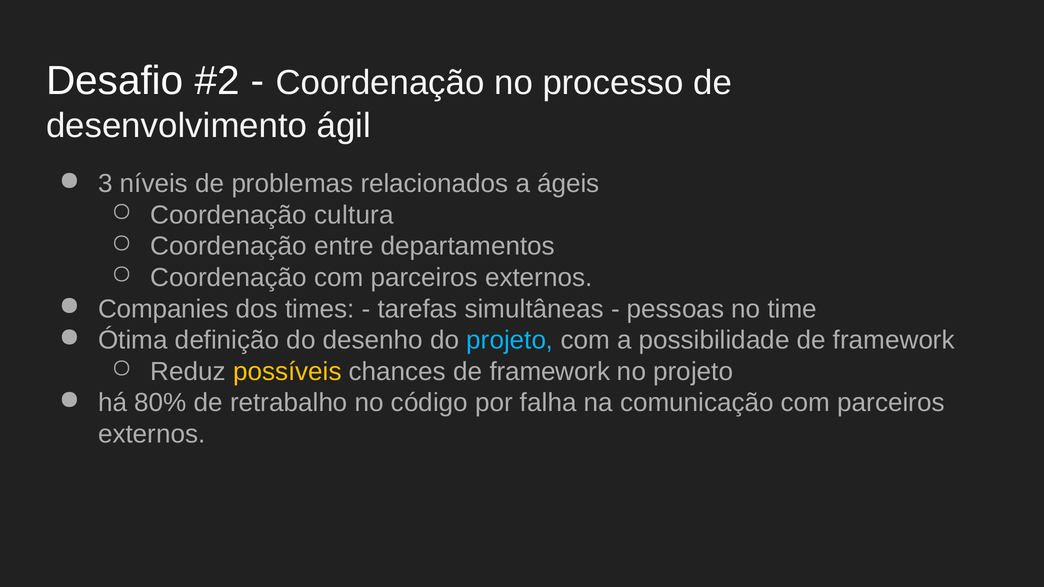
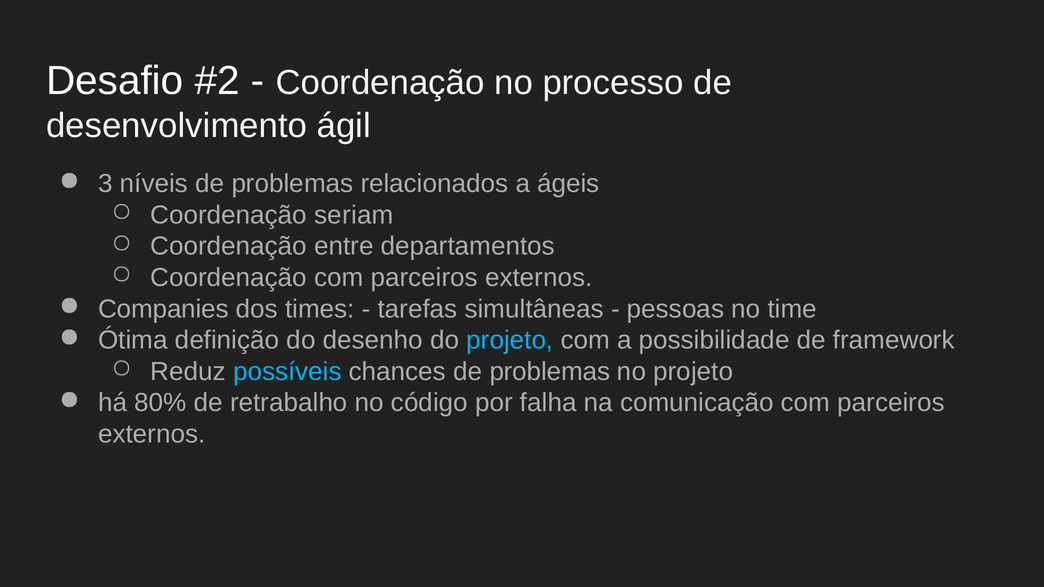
cultura: cultura -> seriam
possíveis colour: yellow -> light blue
chances de framework: framework -> problemas
